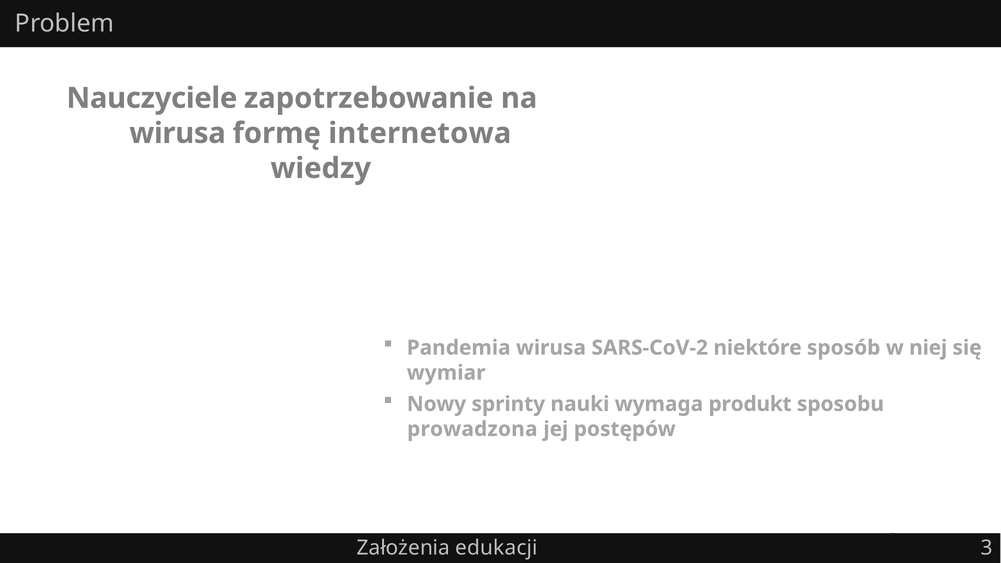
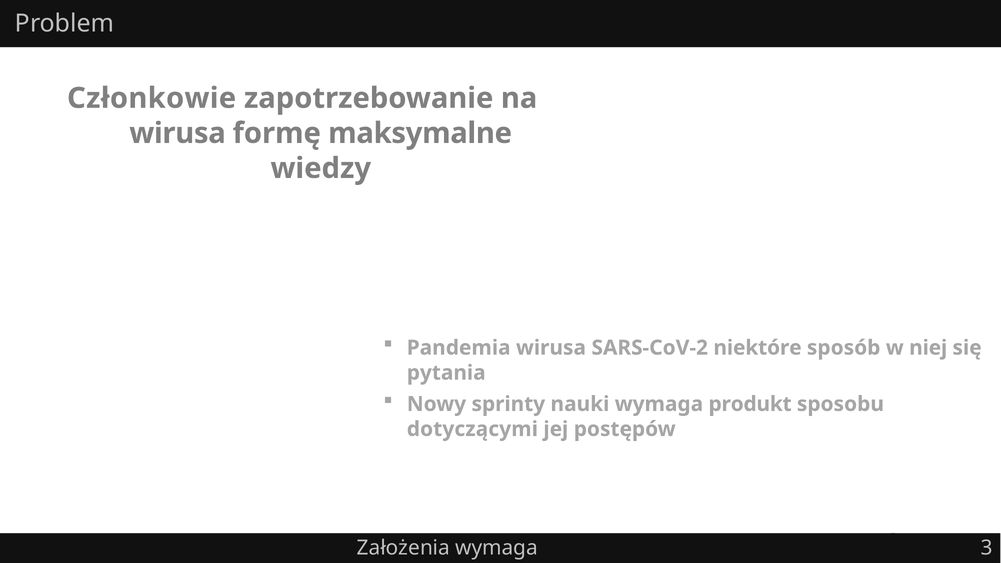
Nauczyciele: Nauczyciele -> Członkowie
internetowa: internetowa -> maksymalne
wymiar: wymiar -> pytania
prowadzona: prowadzona -> dotyczącymi
Założenia edukacji: edukacji -> wymaga
